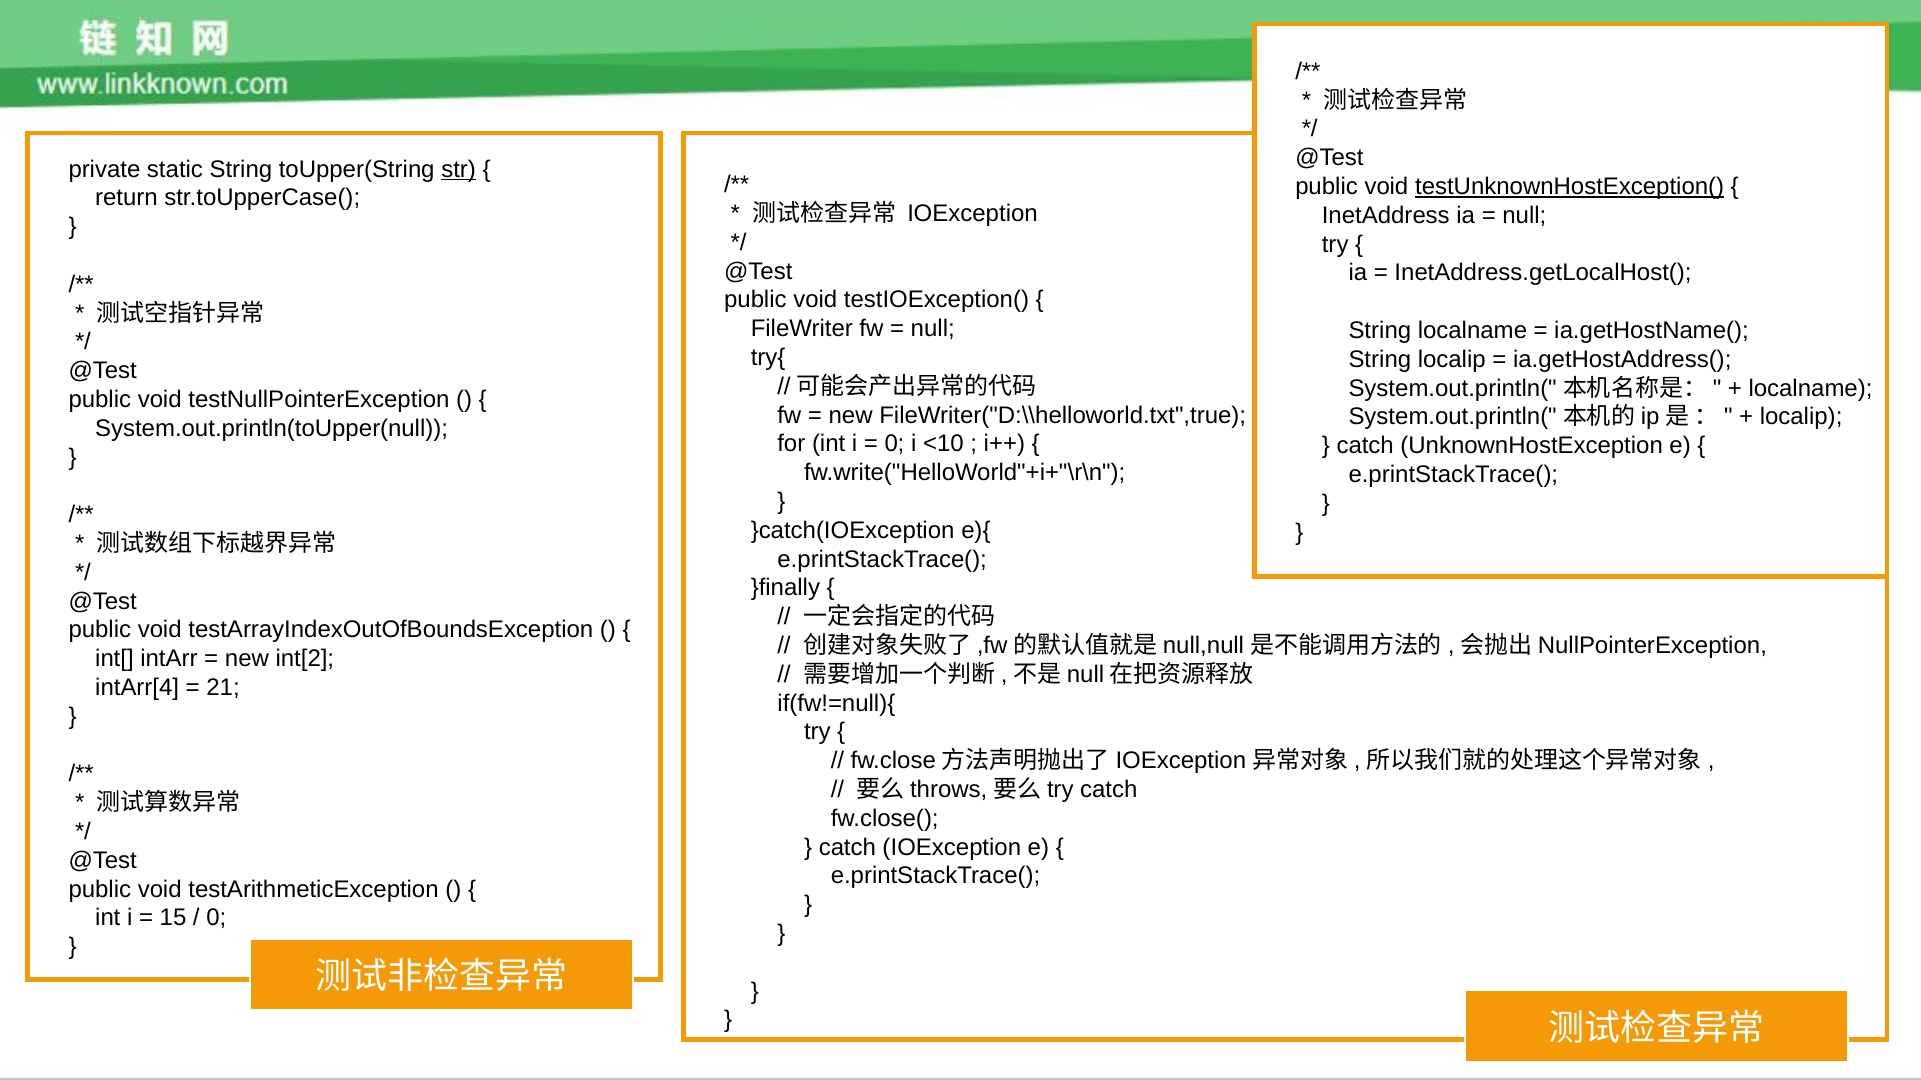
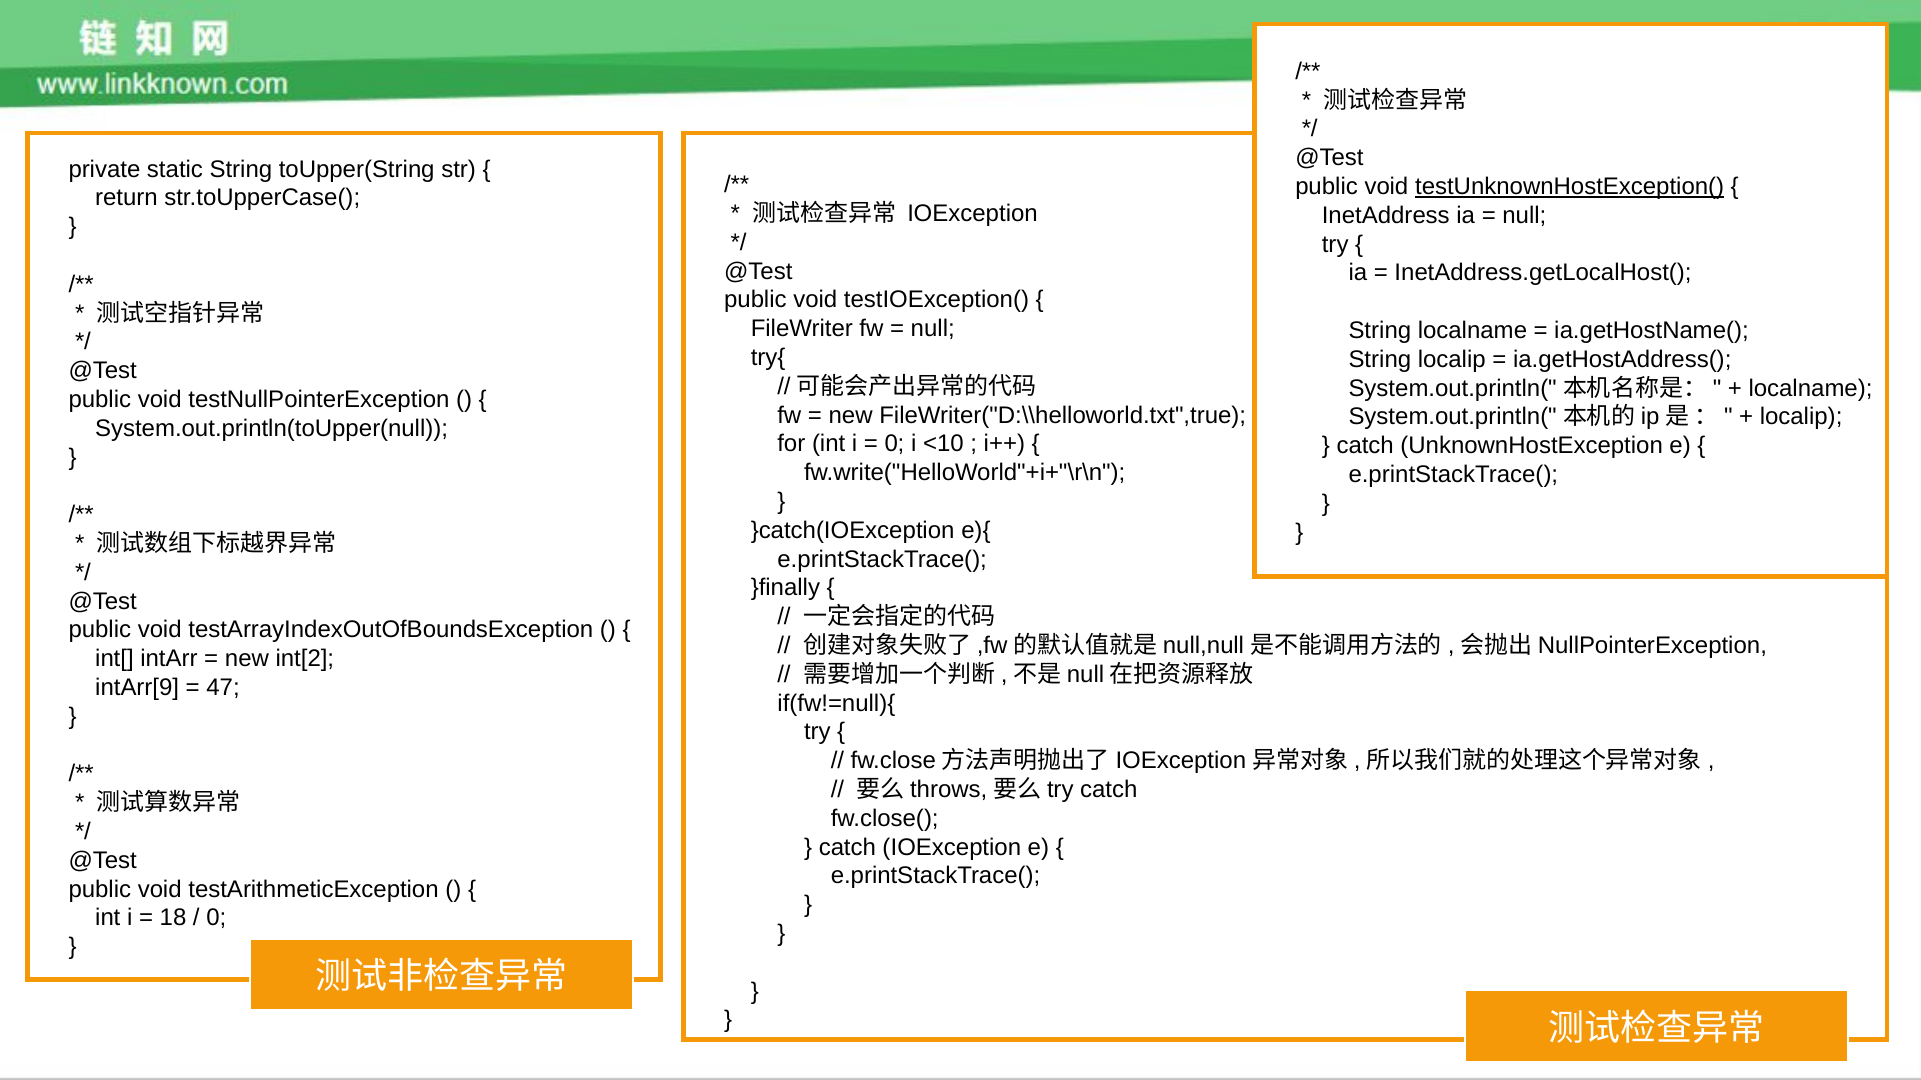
str underline: present -> none
intArr[4: intArr[4 -> intArr[9
21: 21 -> 47
15: 15 -> 18
